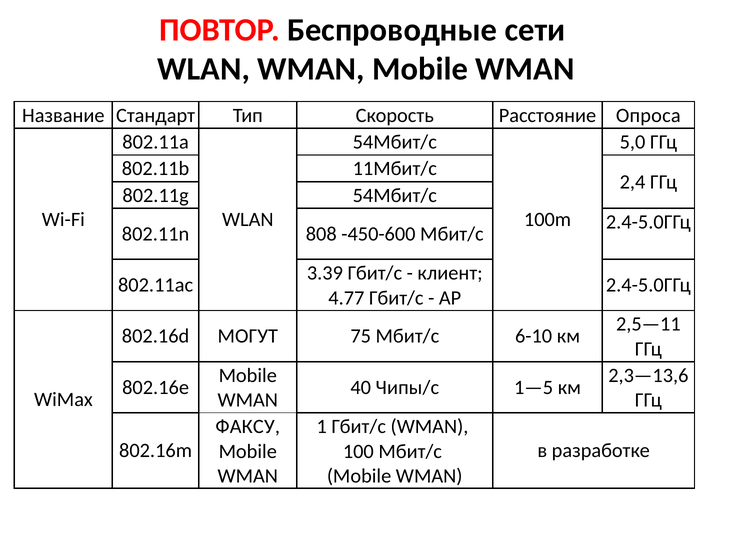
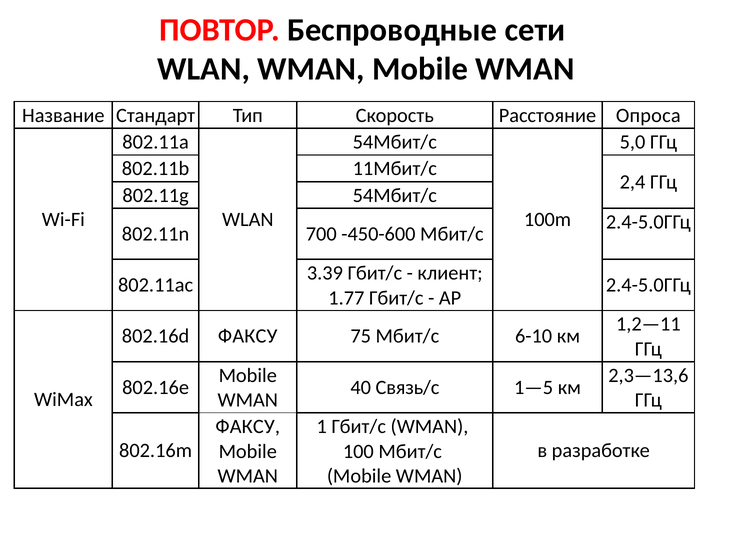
808: 808 -> 700
4.77: 4.77 -> 1.77
2,5—11: 2,5—11 -> 1,2—11
802.16d МОГУТ: МОГУТ -> ФАКСУ
Чипы/с: Чипы/с -> Связь/с
